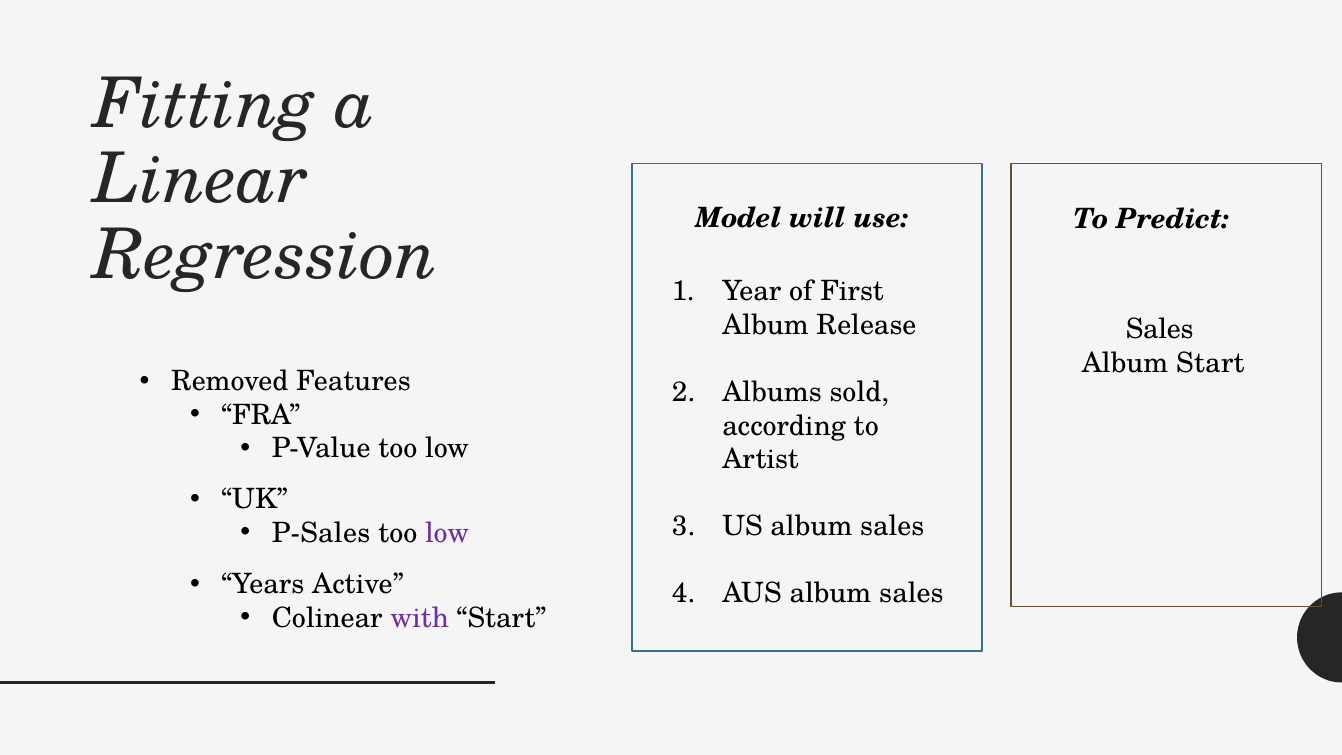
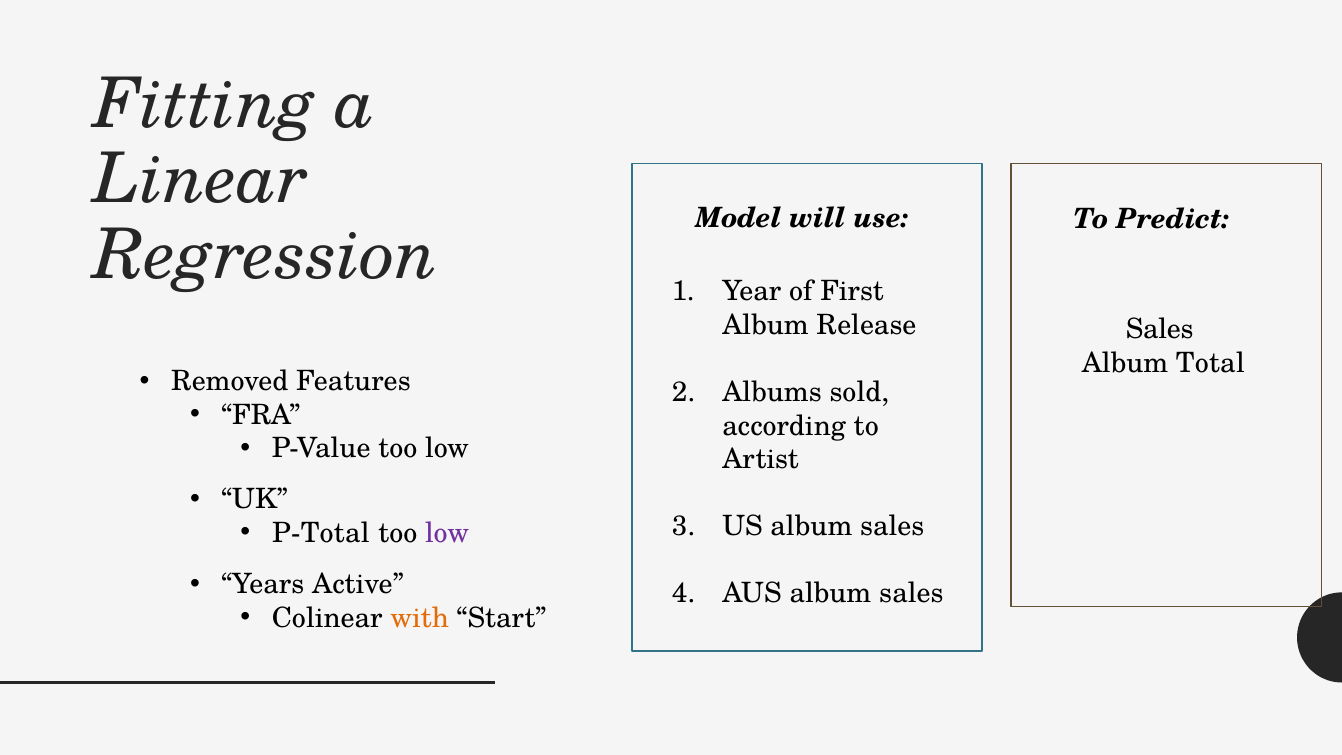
Album Start: Start -> Total
P-Sales: P-Sales -> P-Total
with colour: purple -> orange
